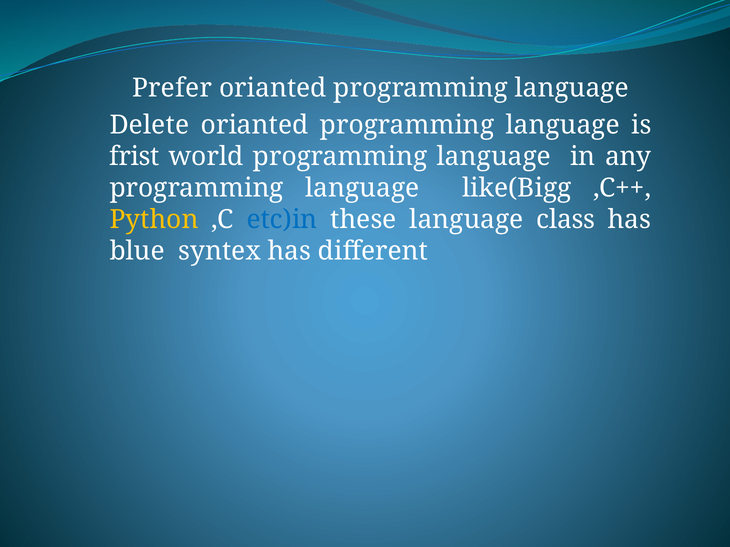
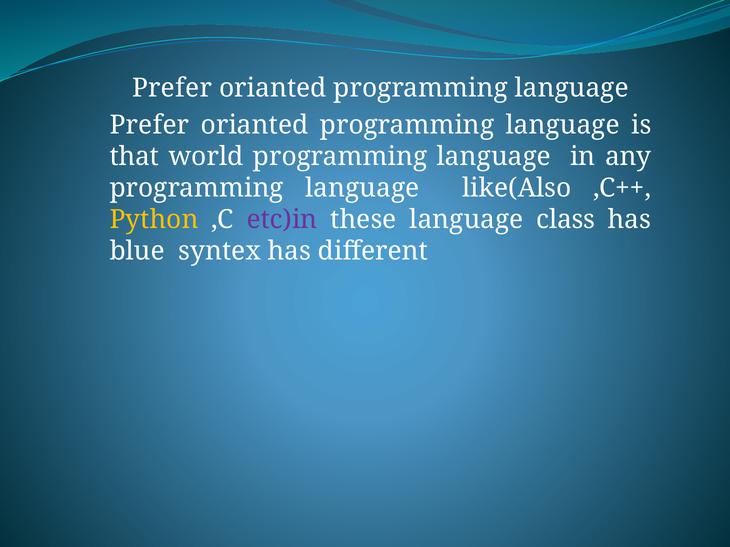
Delete at (149, 125): Delete -> Prefer
frist: frist -> that
like(Bigg: like(Bigg -> like(Also
etc)in colour: blue -> purple
